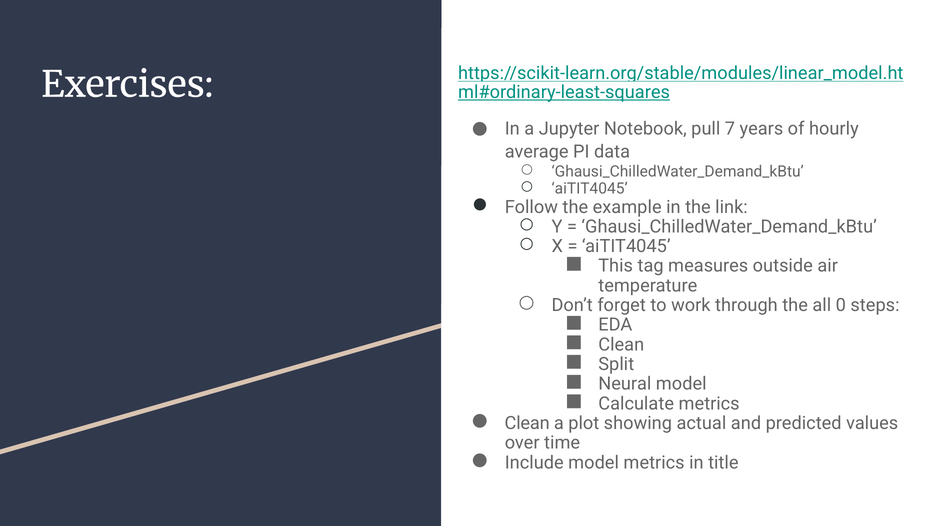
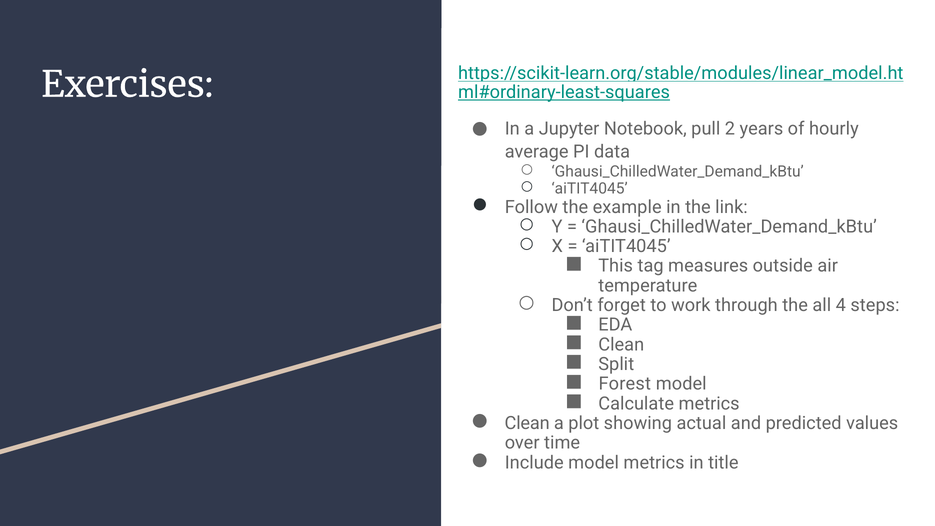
7: 7 -> 2
0: 0 -> 4
Neural: Neural -> Forest
